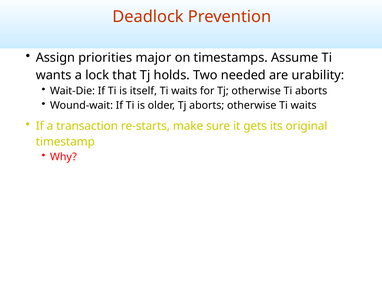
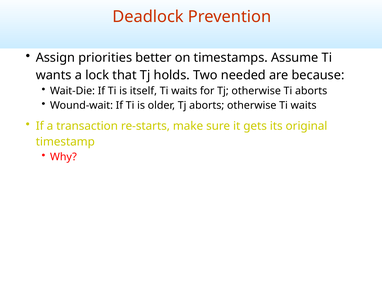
major: major -> better
urability: urability -> because
